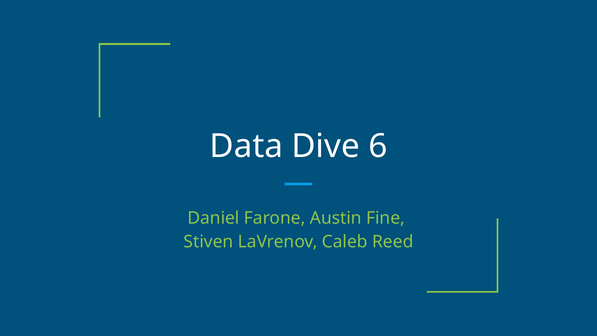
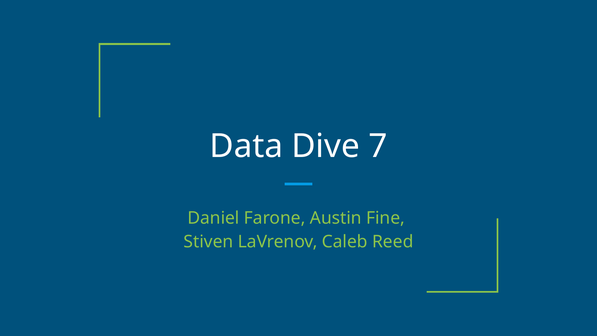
6: 6 -> 7
